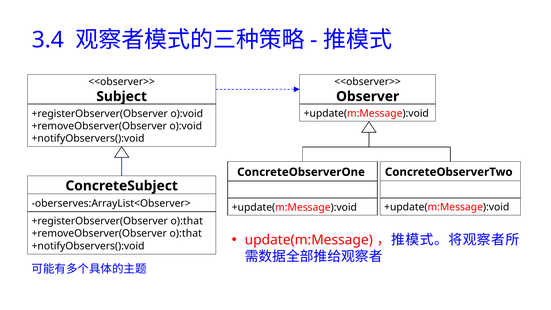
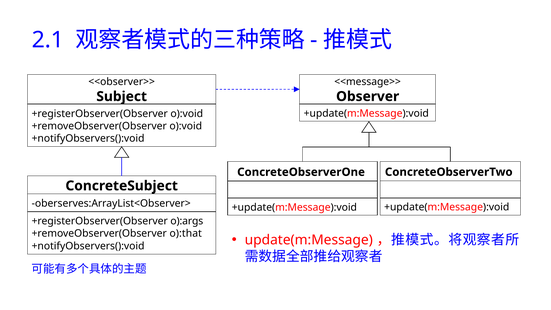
3.4: 3.4 -> 2.1
<<observer>> at (368, 82): <<observer>> -> <<message>>
+registerObserver(Observer o):that: o):that -> o):args
